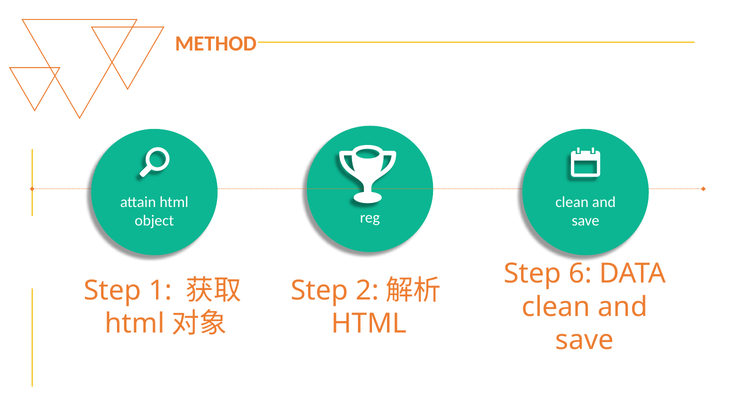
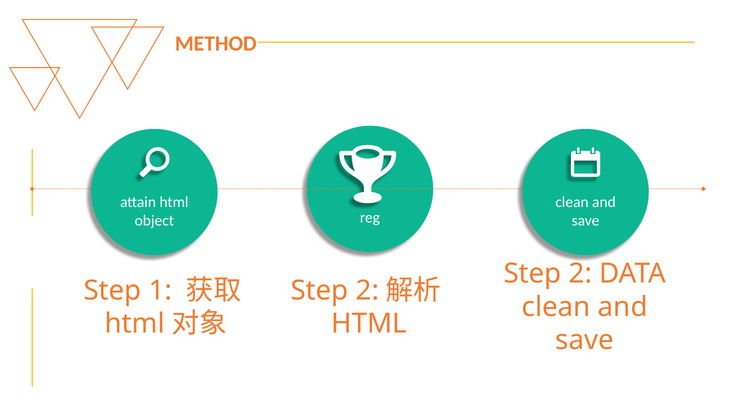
6 at (580, 274): 6 -> 2
